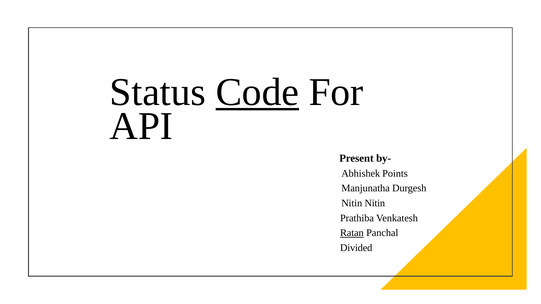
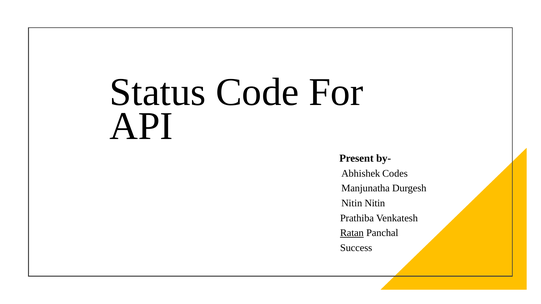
Code underline: present -> none
Points: Points -> Codes
Divided: Divided -> Success
